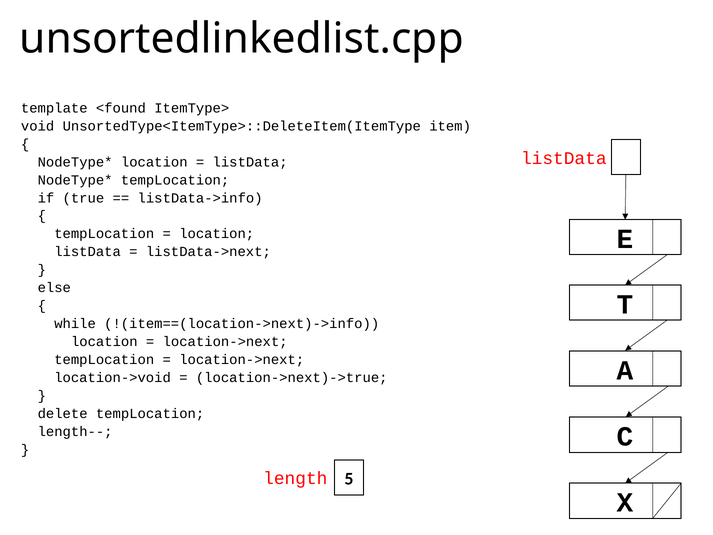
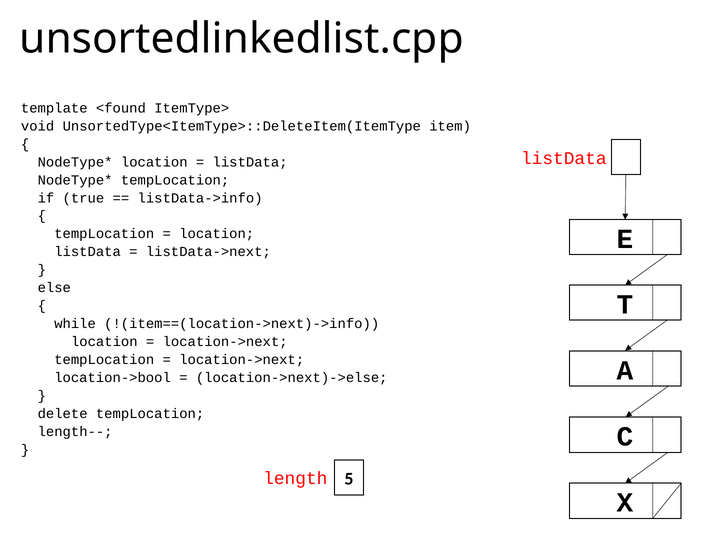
location->void: location->void -> location->bool
location->next)->true: location->next)->true -> location->next)->else
